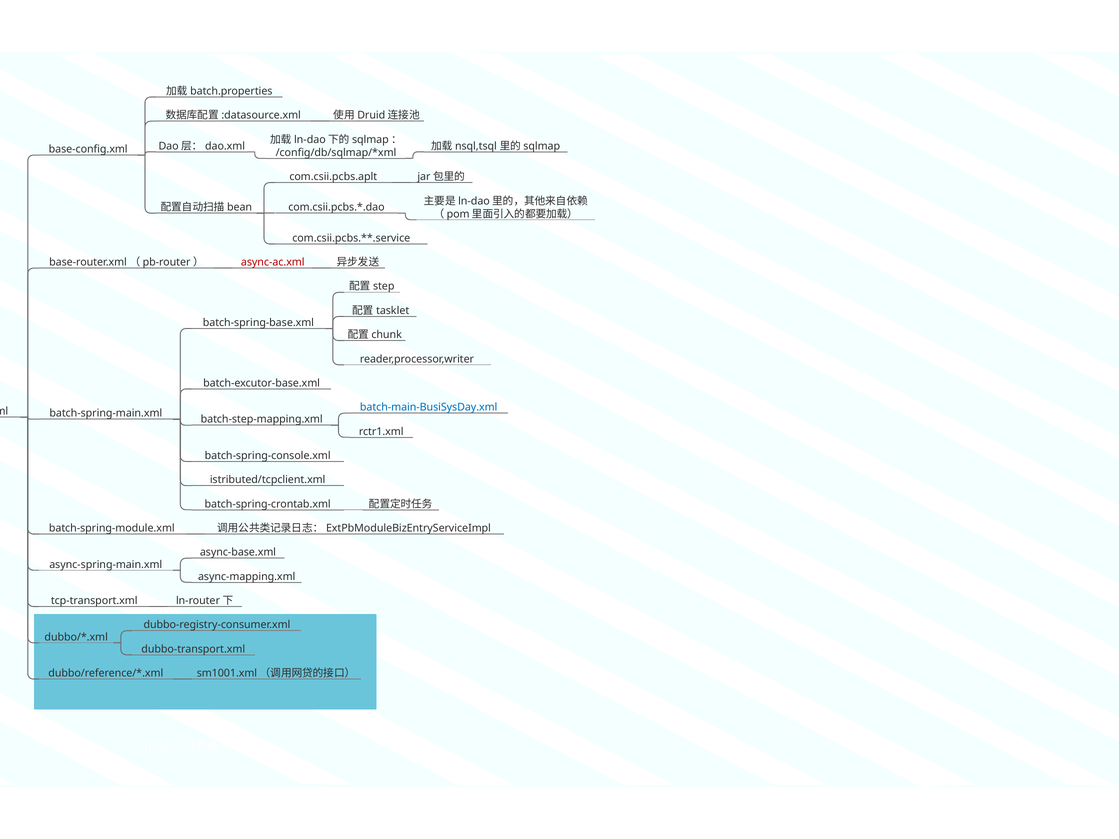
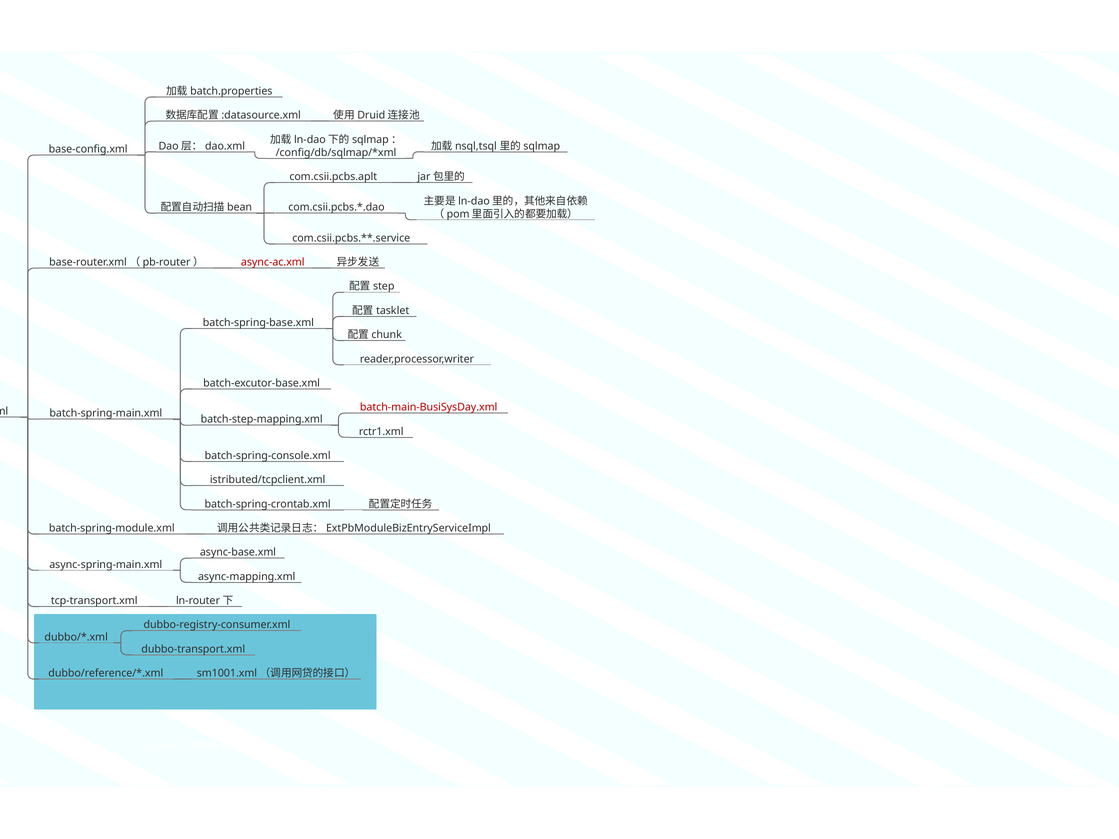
batch-main-BusiSysDay.xml colour: blue -> red
